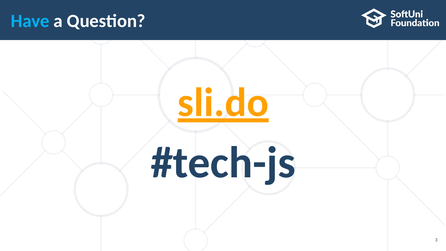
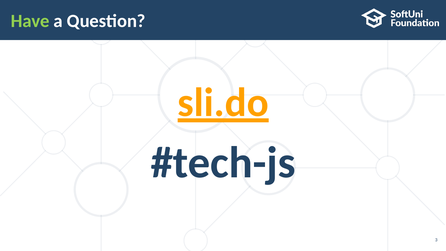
Have colour: light blue -> light green
